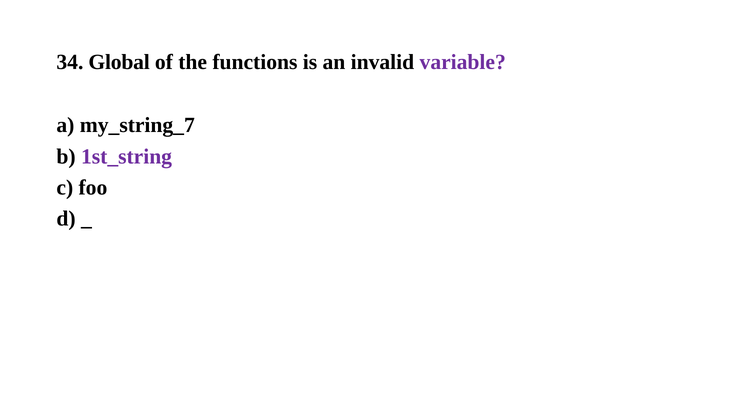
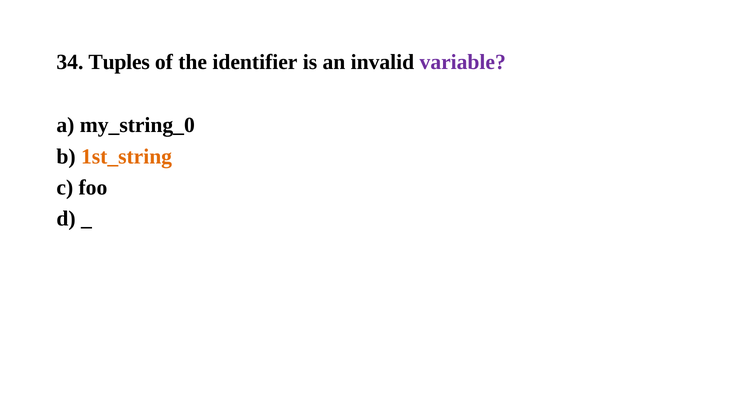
Global: Global -> Tuples
functions: functions -> identifier
my_string_7: my_string_7 -> my_string_0
1st_string colour: purple -> orange
